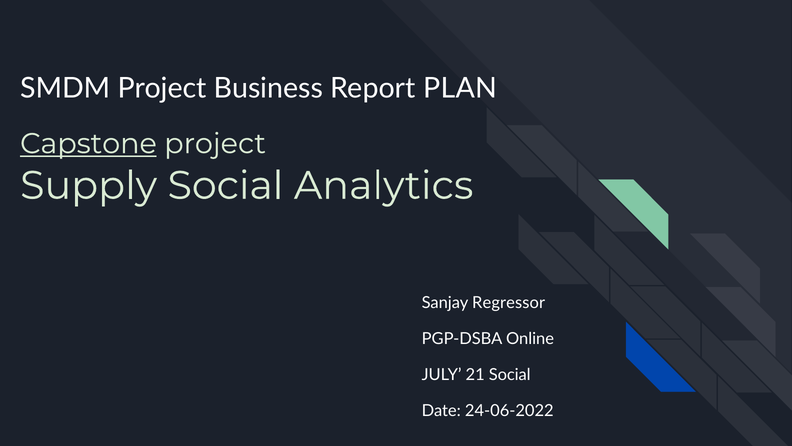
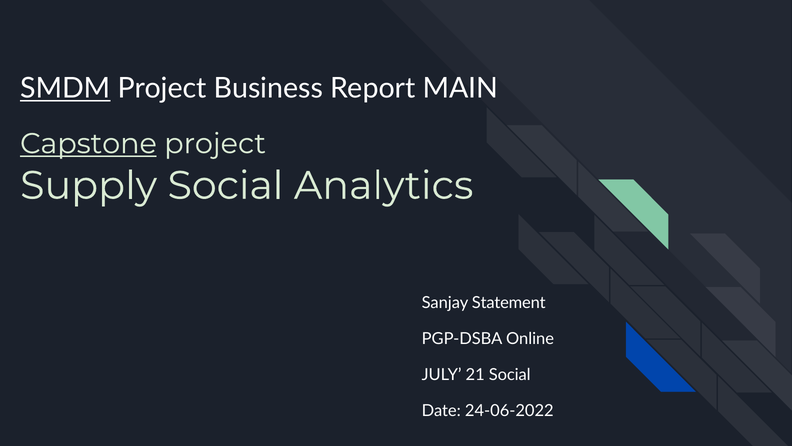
SMDM underline: none -> present
PLAN: PLAN -> MAIN
Regressor: Regressor -> Statement
